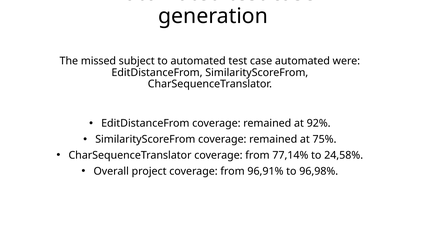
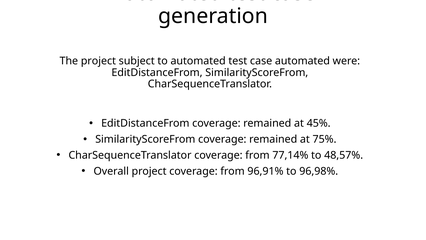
The missed: missed -> project
92%: 92% -> 45%
24,58%: 24,58% -> 48,57%
